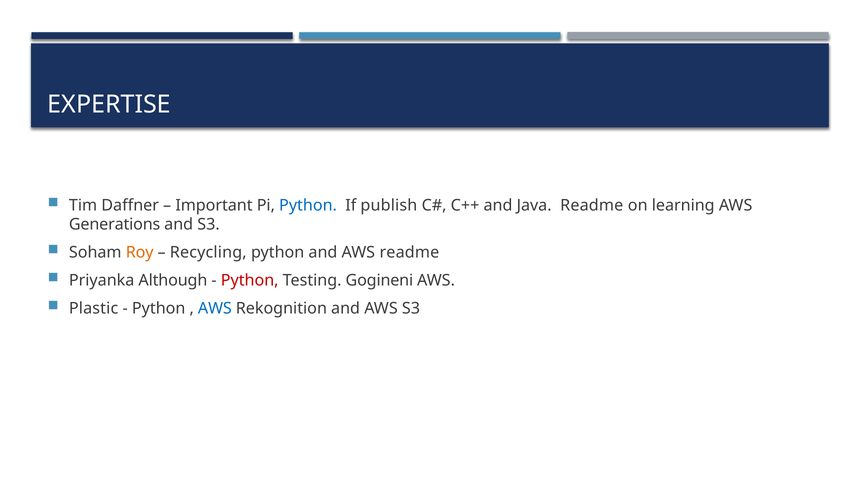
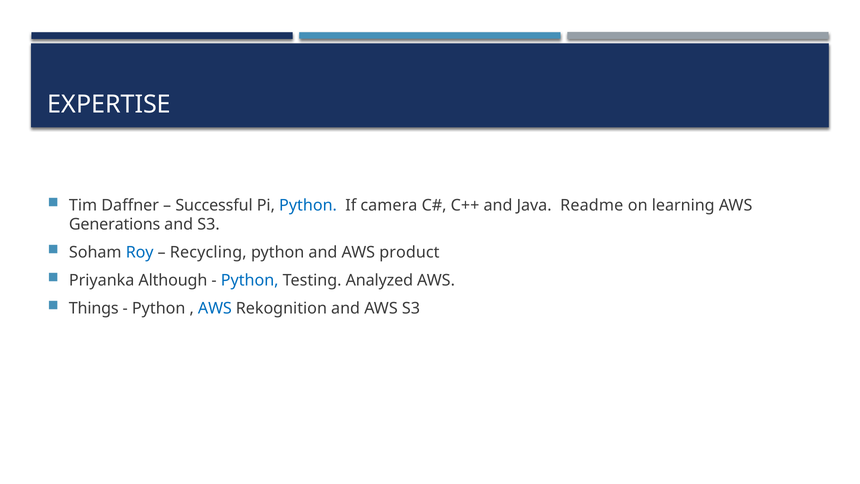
Important: Important -> Successful
publish: publish -> camera
Roy colour: orange -> blue
AWS readme: readme -> product
Python at (250, 280) colour: red -> blue
Gogineni: Gogineni -> Analyzed
Plastic: Plastic -> Things
